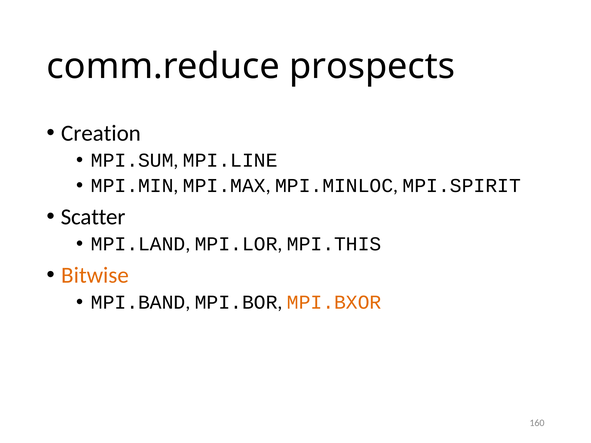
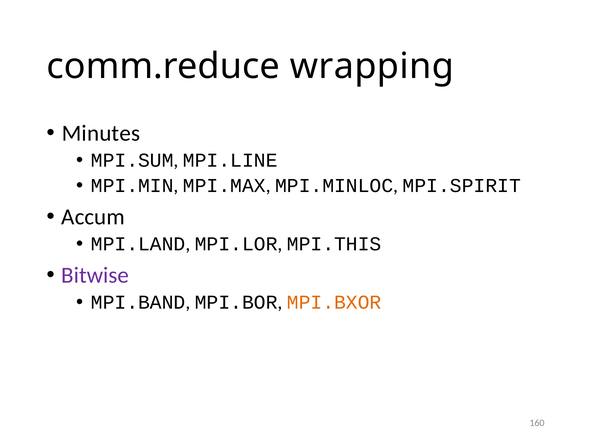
prospects: prospects -> wrapping
Creation: Creation -> Minutes
Scatter: Scatter -> Accum
Bitwise colour: orange -> purple
